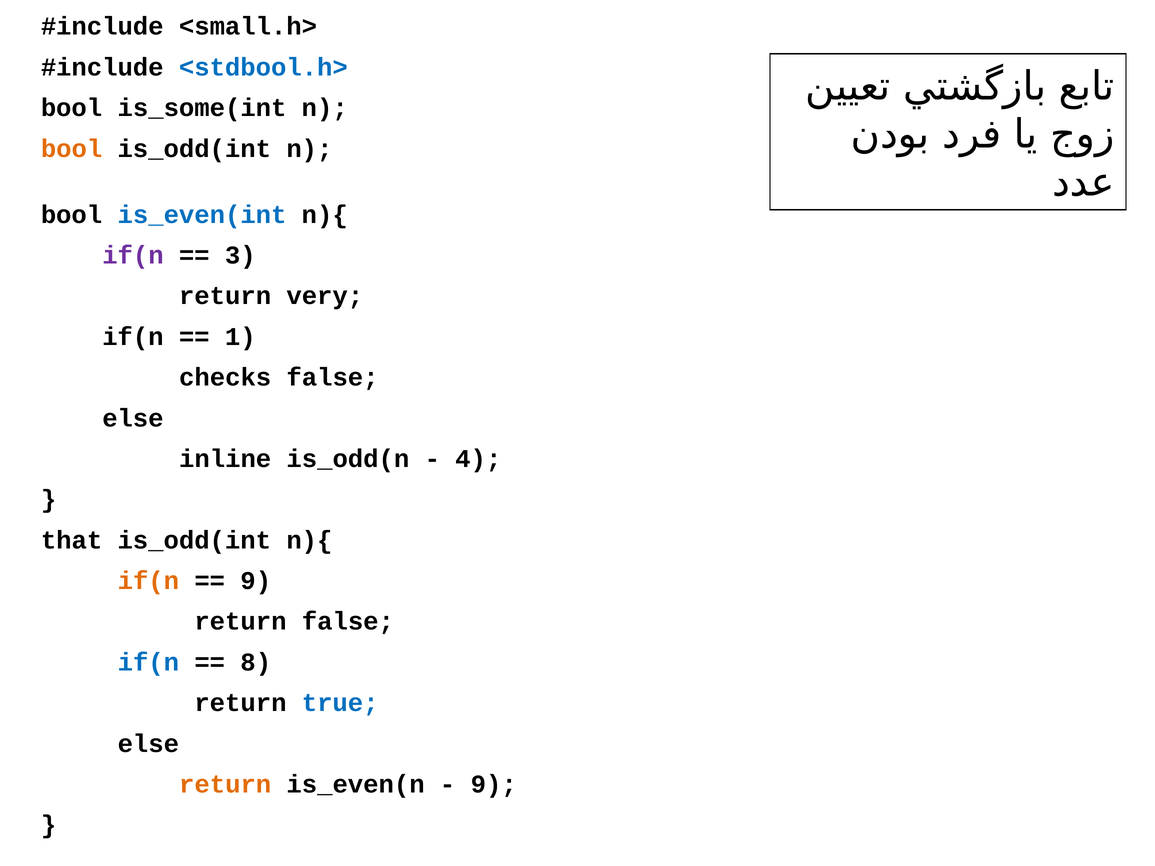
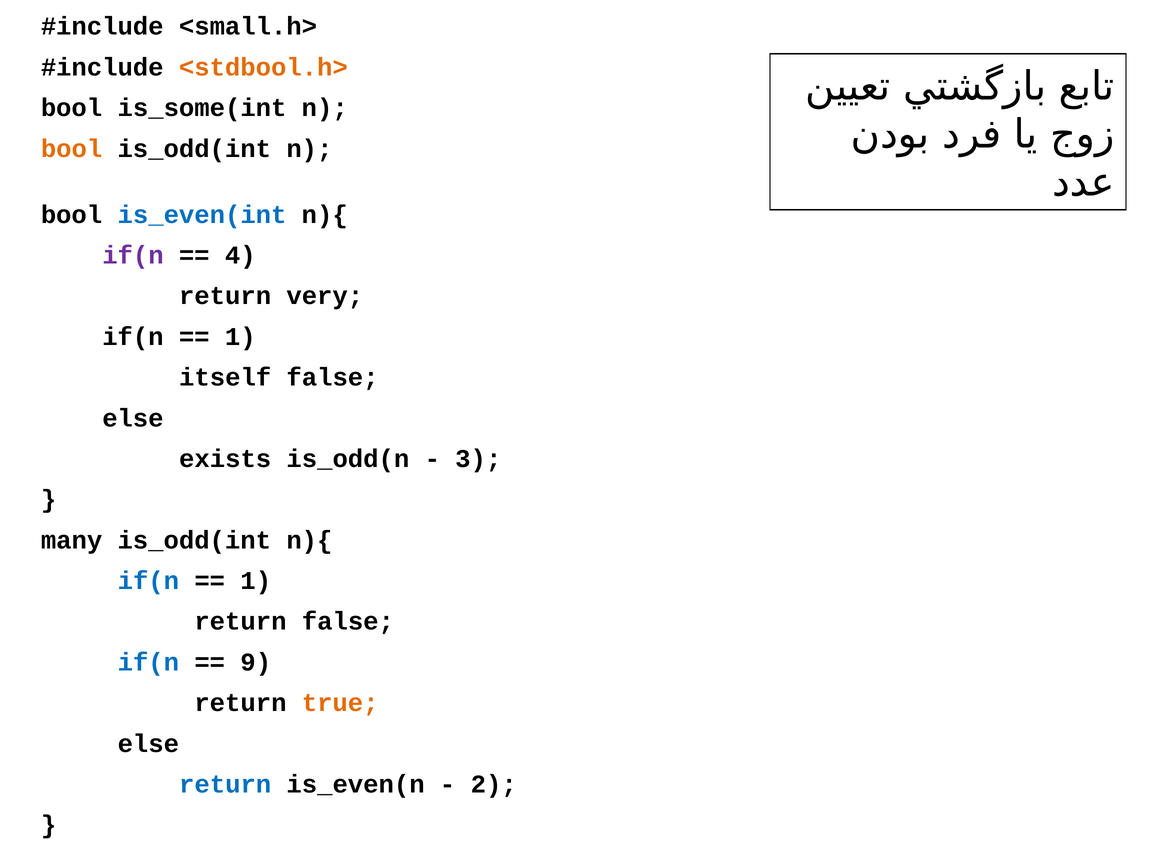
<stdbool.h> colour: blue -> orange
3: 3 -> 4
checks: checks -> itself
inline: inline -> exists
4: 4 -> 3
that: that -> many
if(n at (148, 581) colour: orange -> blue
9 at (256, 581): 9 -> 1
8: 8 -> 9
true colour: blue -> orange
return at (225, 784) colour: orange -> blue
9 at (494, 784): 9 -> 2
